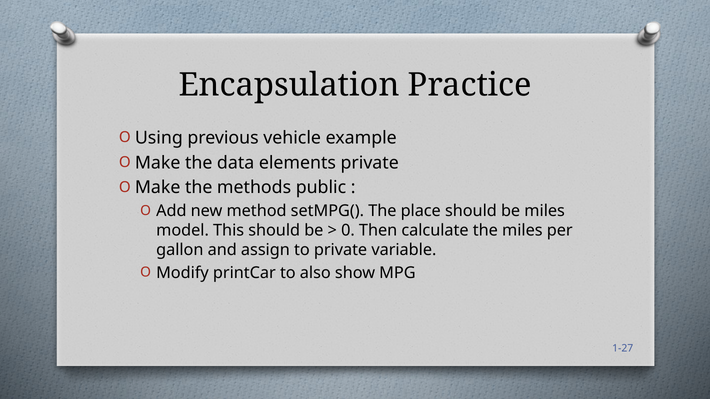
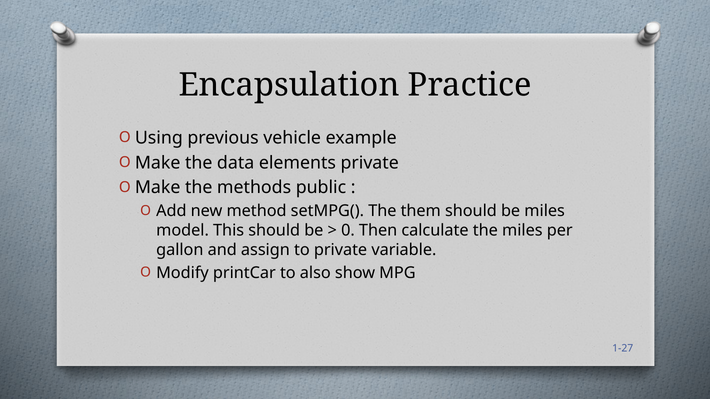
place: place -> them
